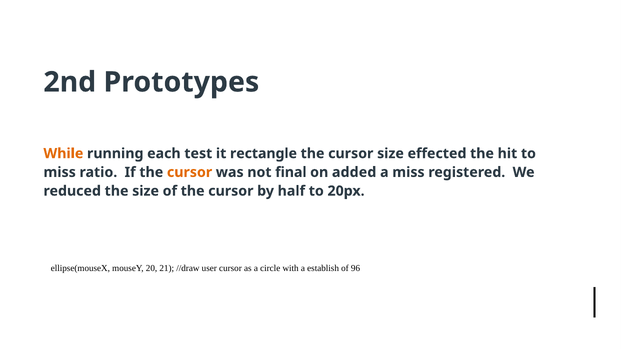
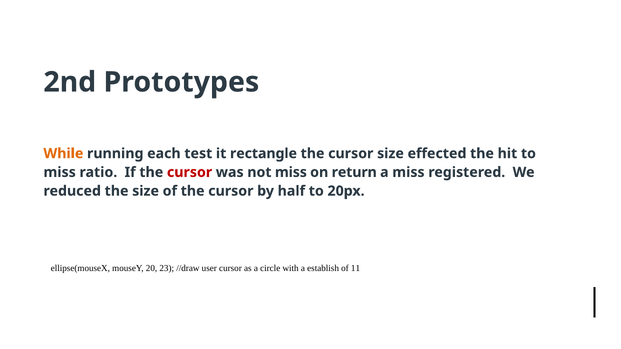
cursor at (190, 172) colour: orange -> red
not final: final -> miss
added: added -> return
21: 21 -> 23
96: 96 -> 11
